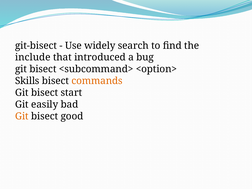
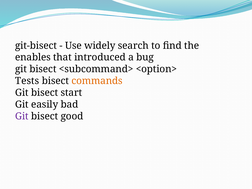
include: include -> enables
Skills: Skills -> Tests
Git at (22, 116) colour: orange -> purple
